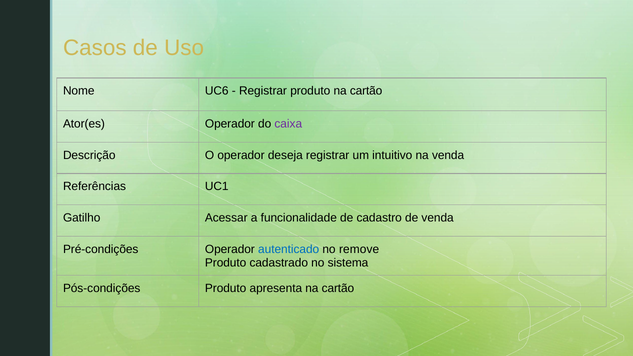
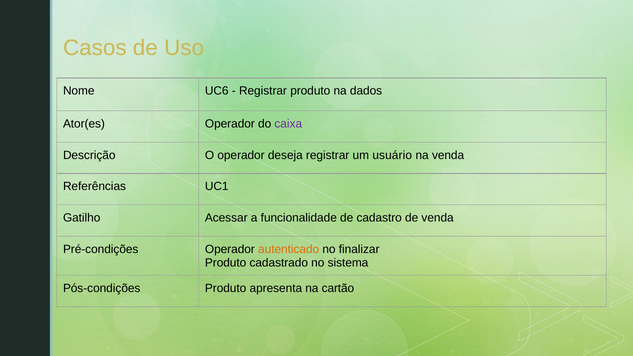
produto na cartão: cartão -> dados
intuitivo: intuitivo -> usuário
autenticado colour: blue -> orange
remove: remove -> finalizar
